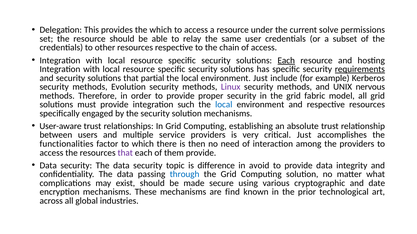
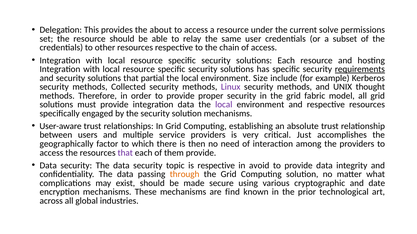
the which: which -> about
Each at (286, 60) underline: present -> none
environment Just: Just -> Size
Evolution: Evolution -> Collected
nervous: nervous -> thought
integration such: such -> data
local at (224, 105) colour: blue -> purple
functionalities: functionalities -> geographically
is difference: difference -> respective
through colour: blue -> orange
